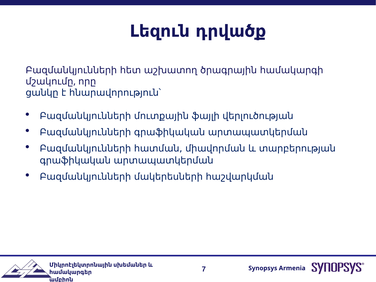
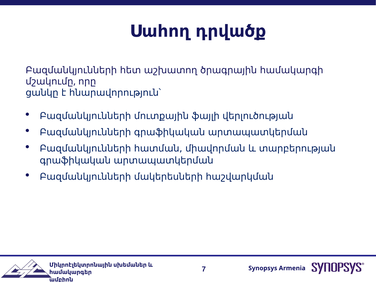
Լեզուն: Լեզուն -> Սահող
